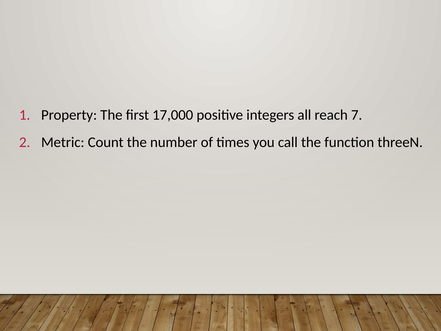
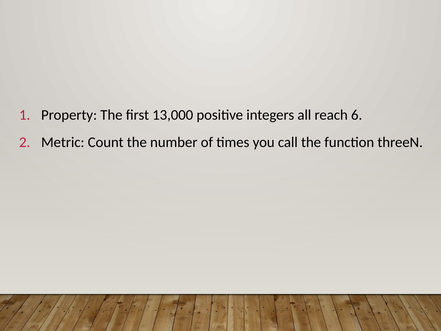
17,000: 17,000 -> 13,000
7: 7 -> 6
